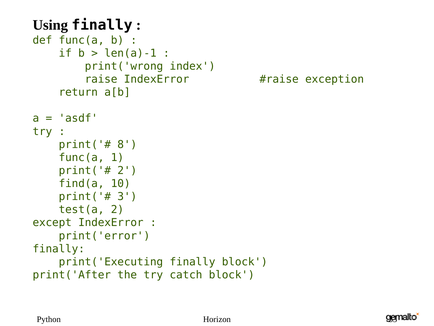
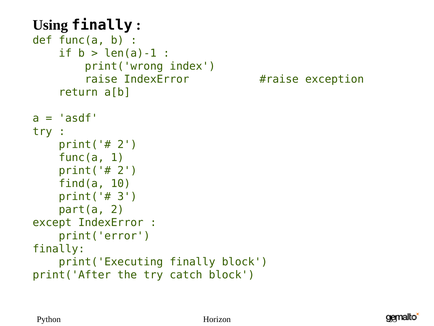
8 at (127, 144): 8 -> 2
test(a: test(a -> part(a
